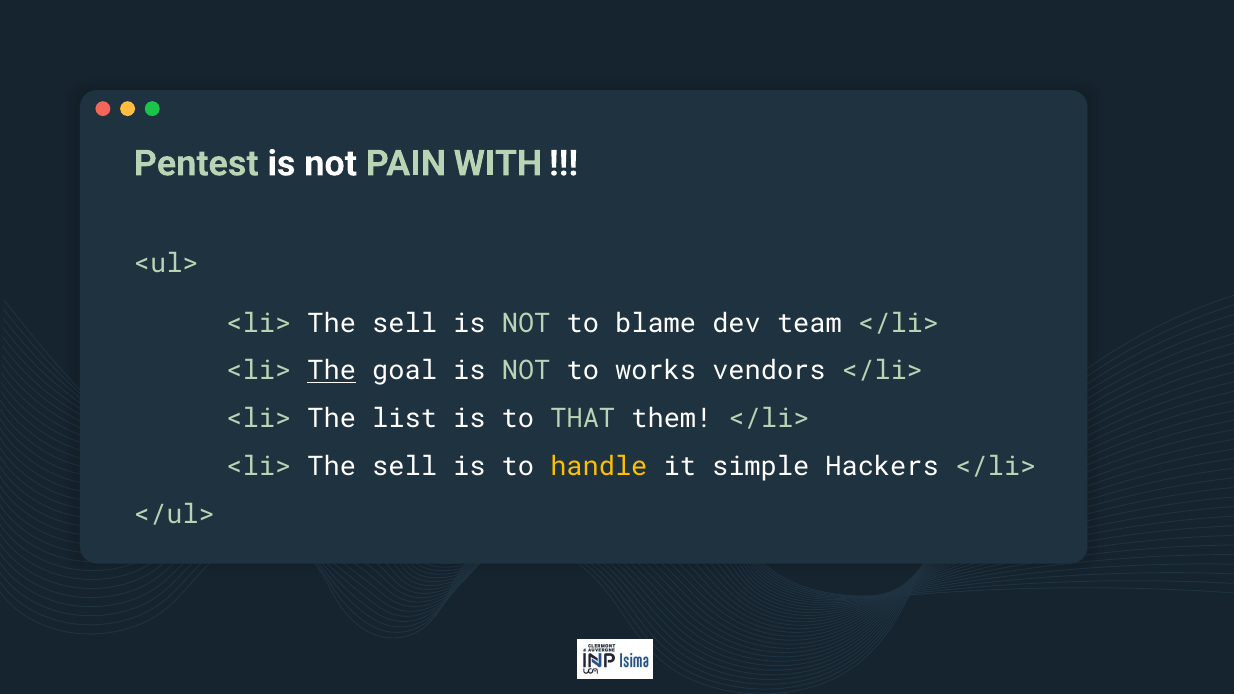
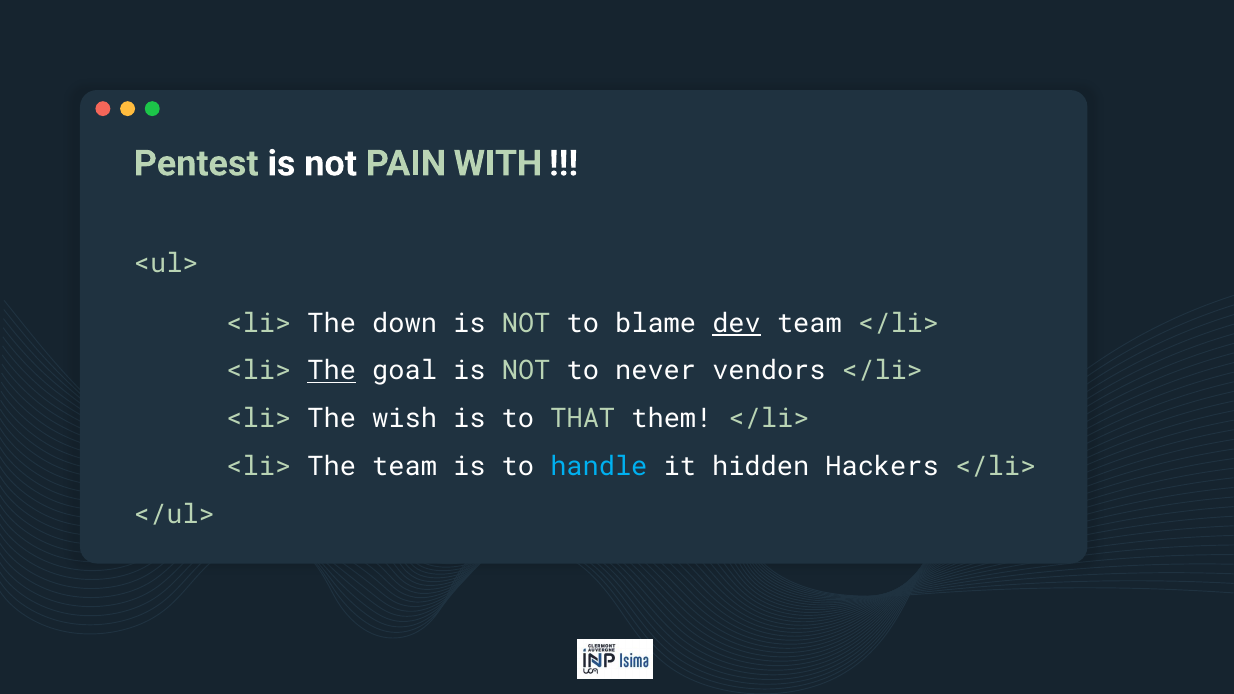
sell at (405, 323): sell -> down
dev underline: none -> present
works: works -> never
list: list -> wish
sell at (405, 467): sell -> team
handle colour: yellow -> light blue
simple: simple -> hidden
